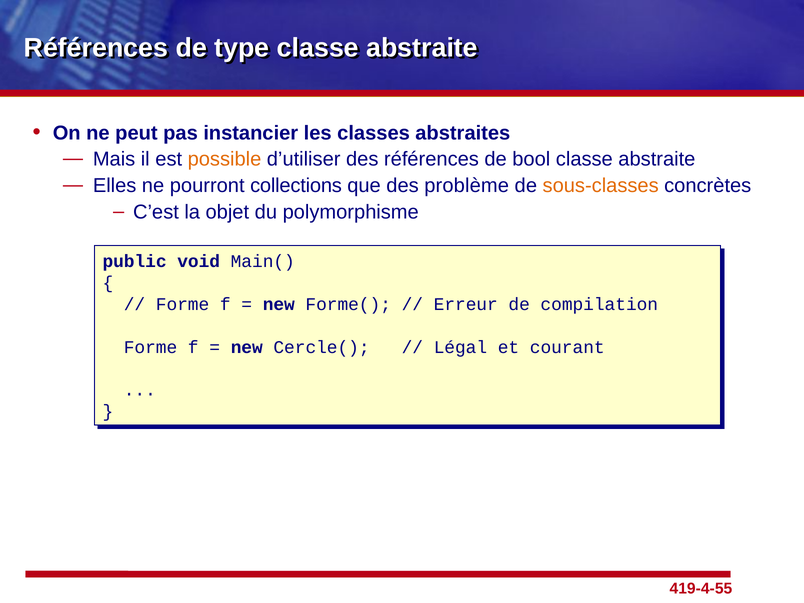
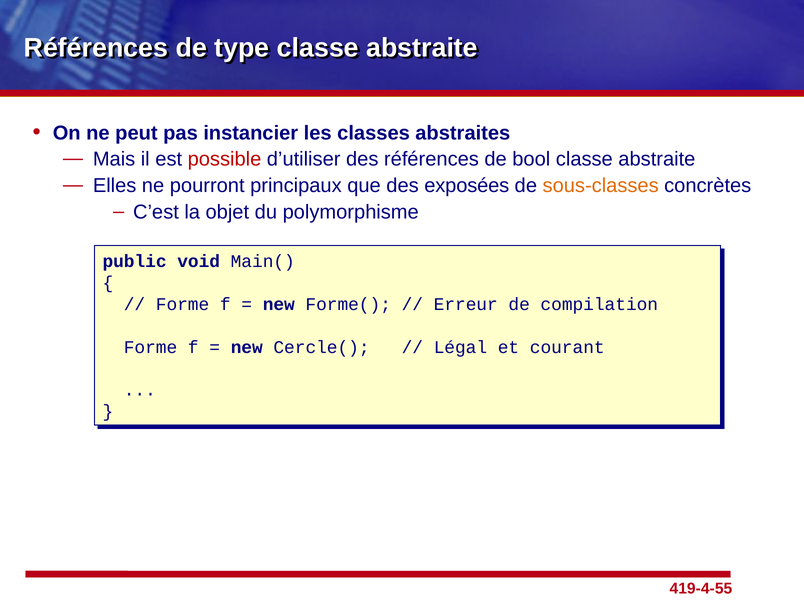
possible colour: orange -> red
collections: collections -> principaux
problème: problème -> exposées
